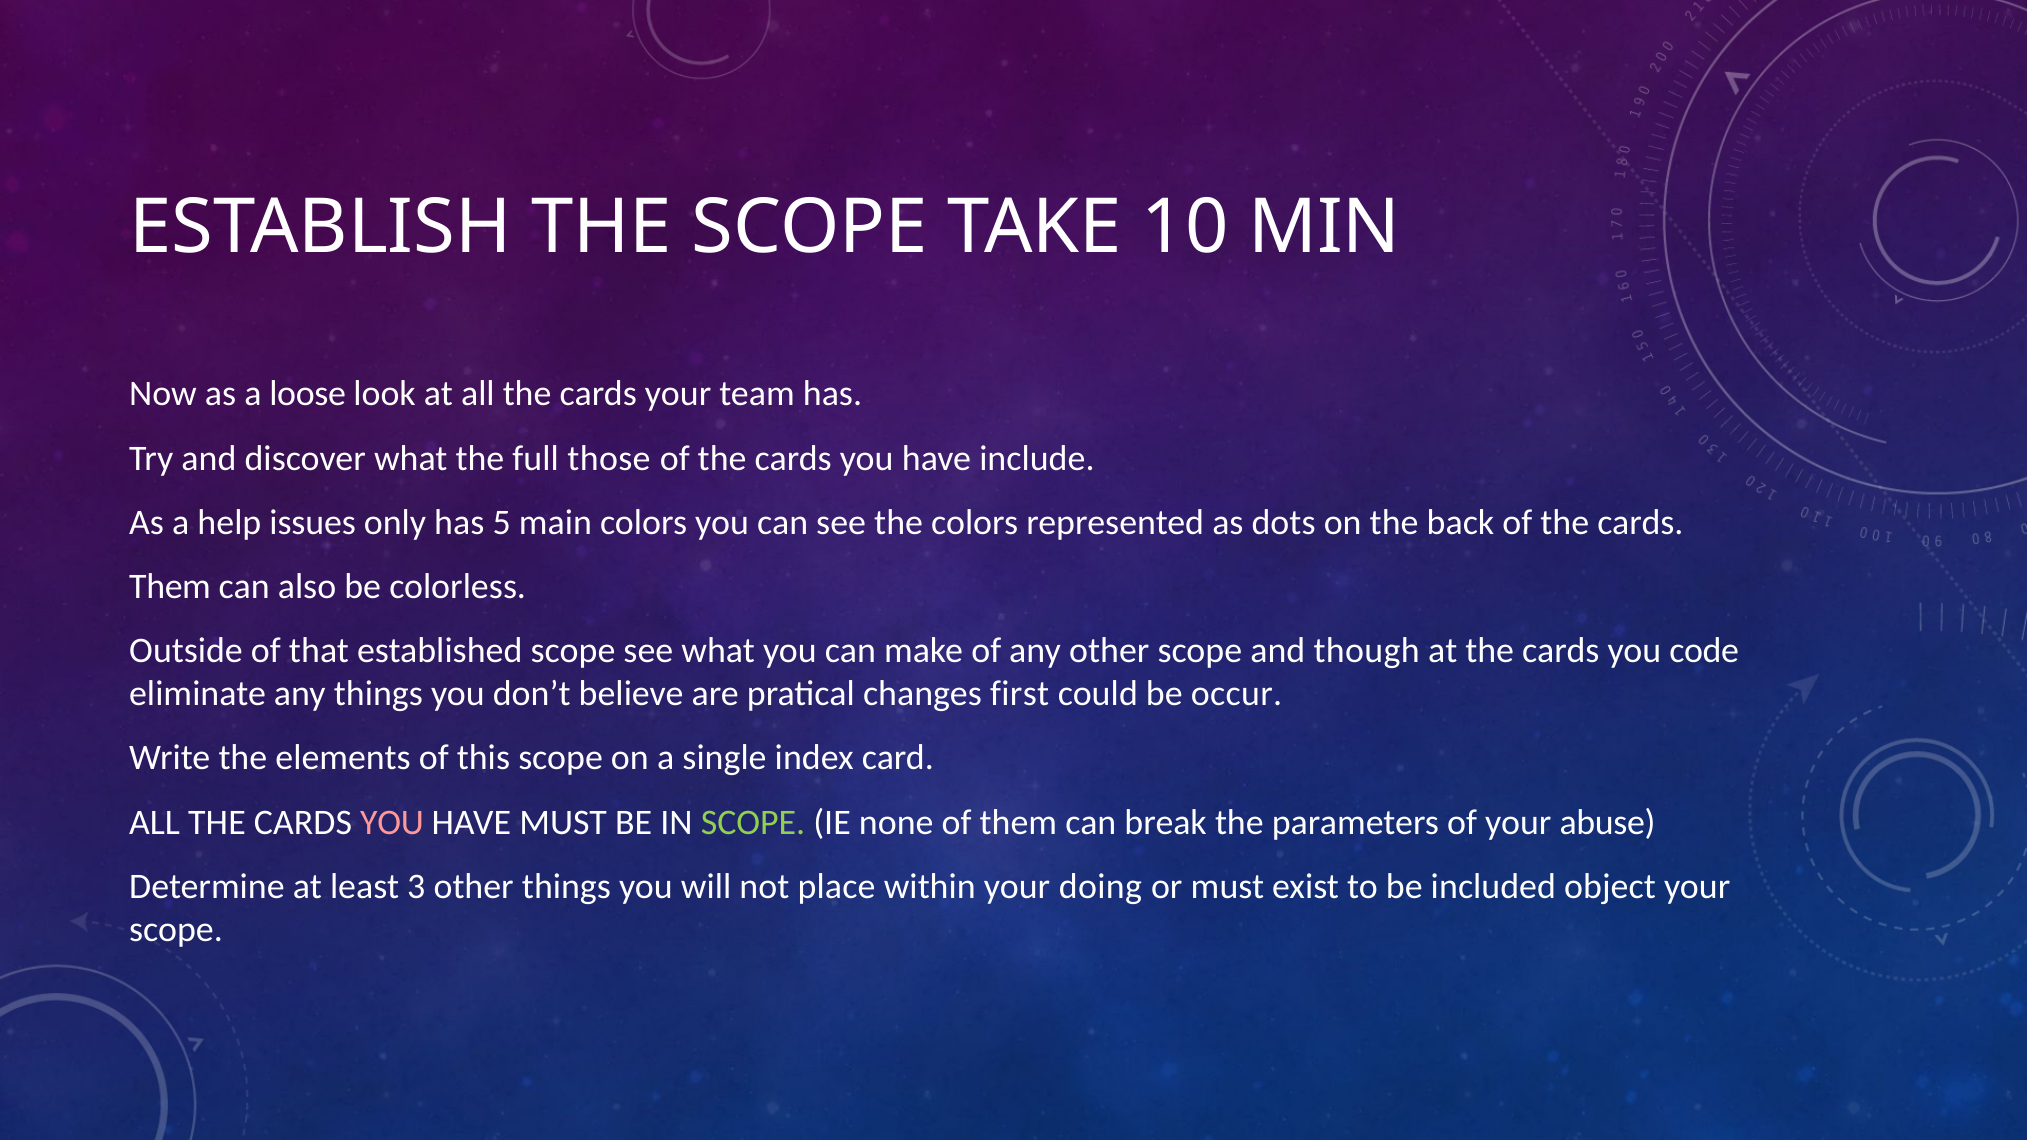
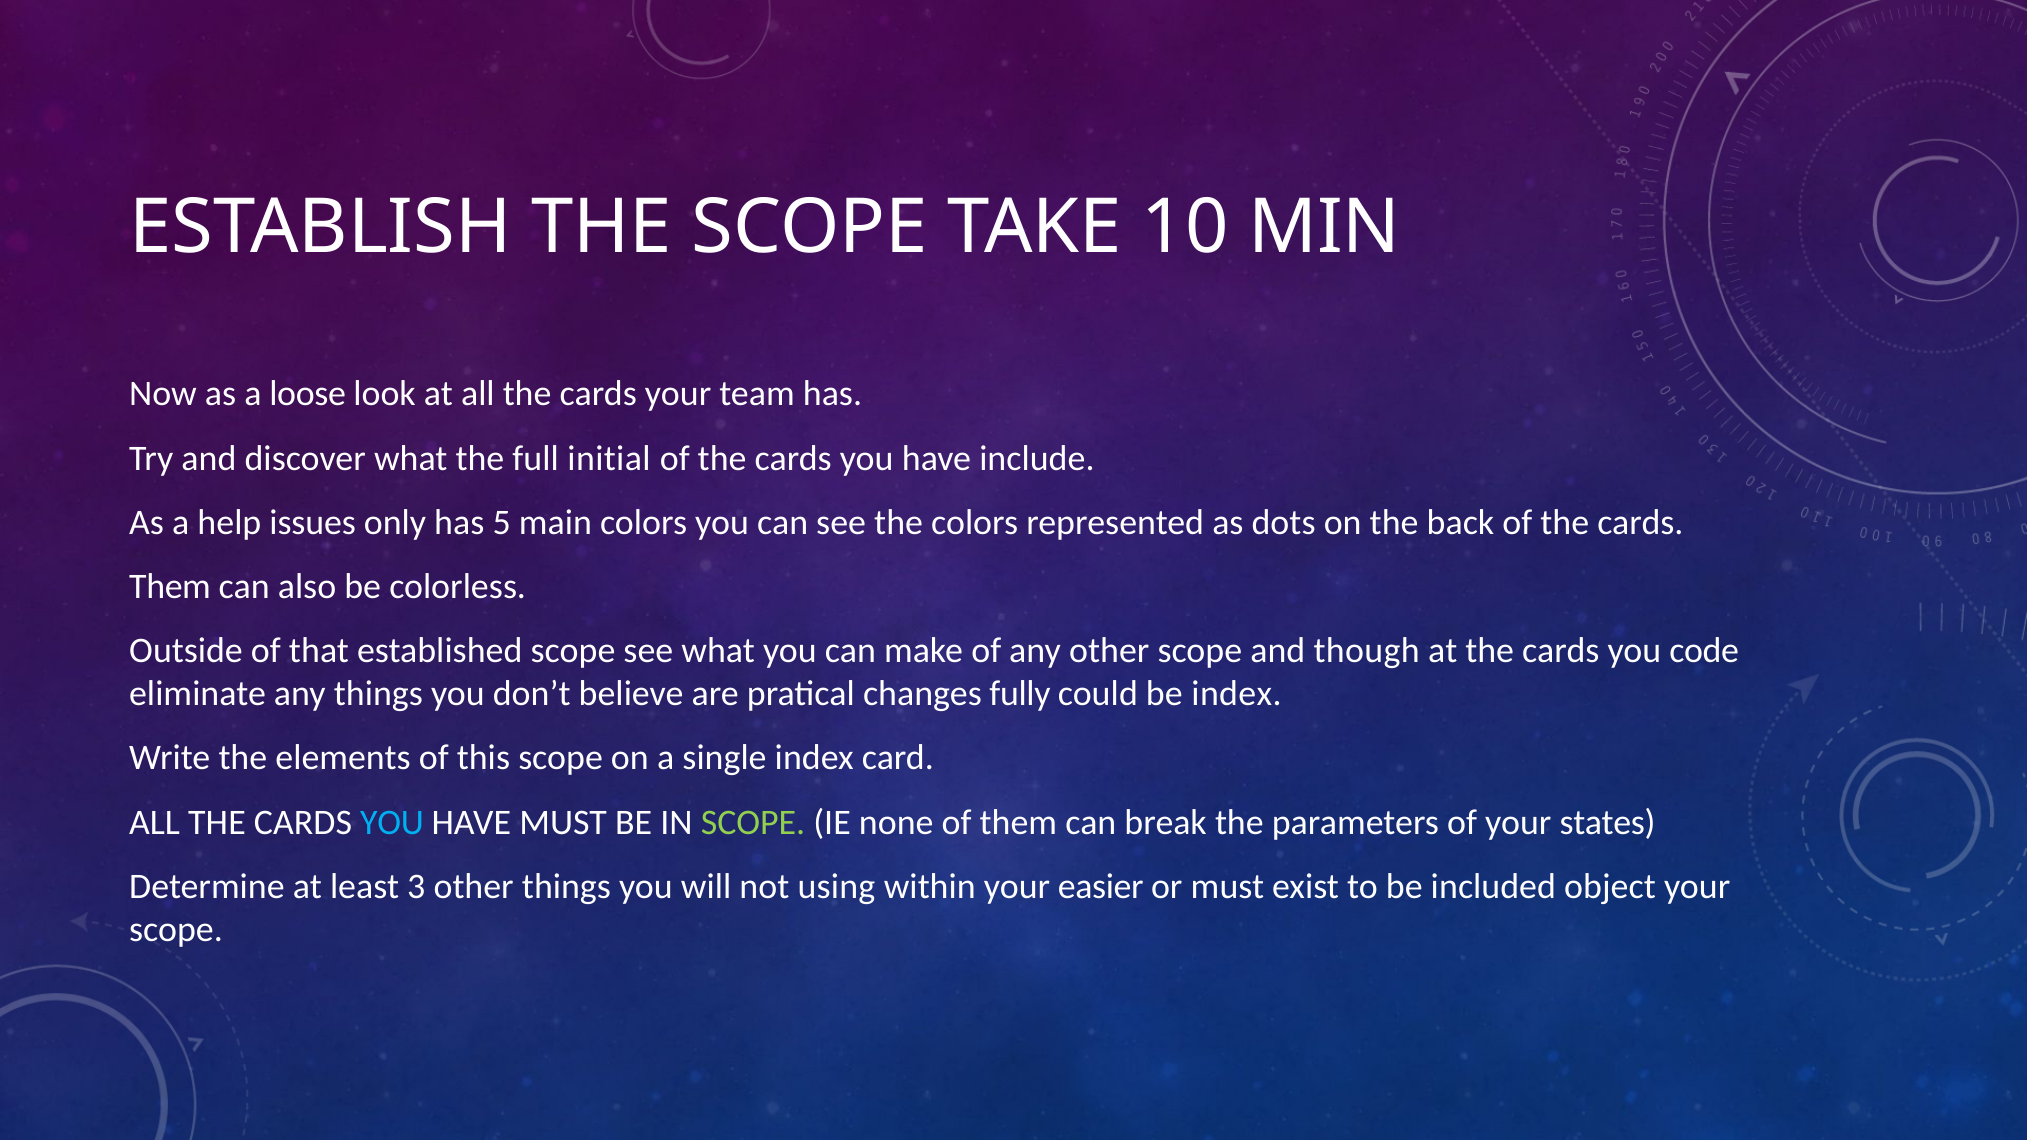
those: those -> initial
first: first -> fully
be occur: occur -> index
YOU at (392, 822) colour: pink -> light blue
abuse: abuse -> states
place: place -> using
doing: doing -> easier
